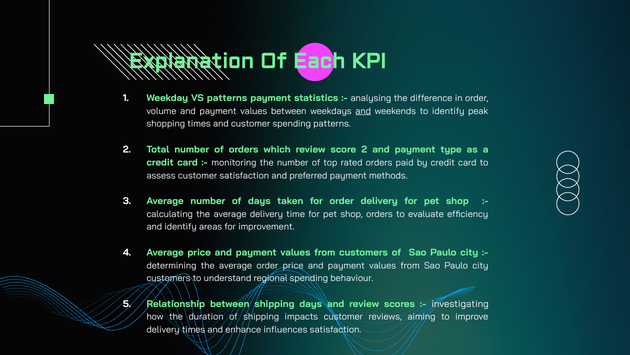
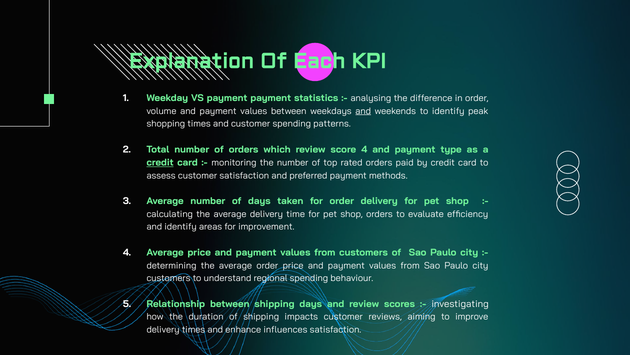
VS patterns: patterns -> payment
score 2: 2 -> 4
credit at (160, 162) underline: none -> present
